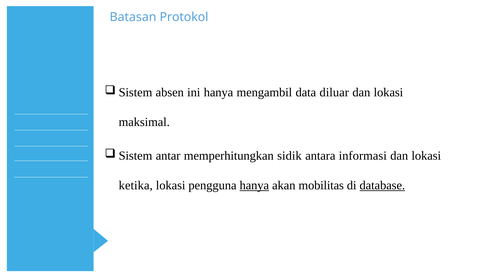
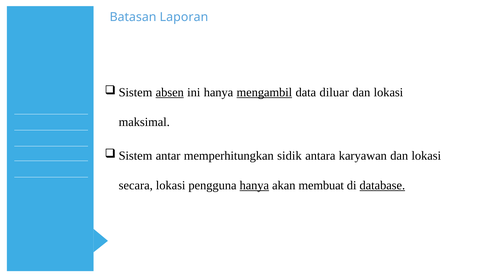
Protokol: Protokol -> Laporan
absen underline: none -> present
mengambil underline: none -> present
informasi: informasi -> karyawan
ketika: ketika -> secara
mobilitas: mobilitas -> membuat
